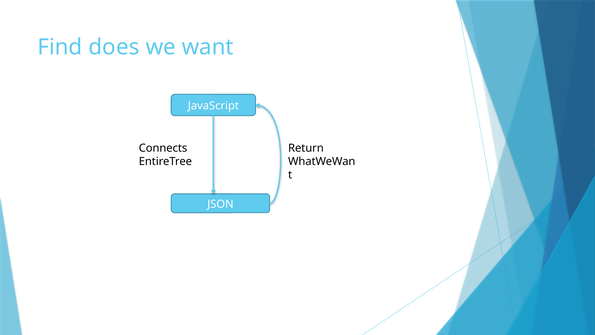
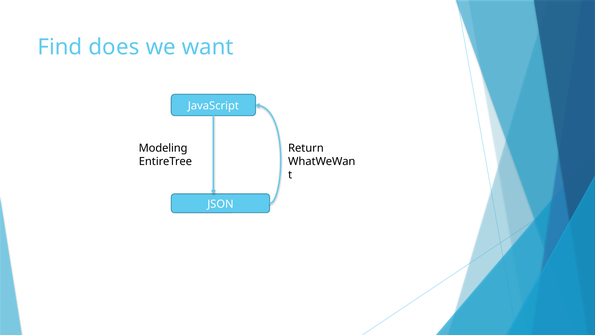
Connects: Connects -> Modeling
